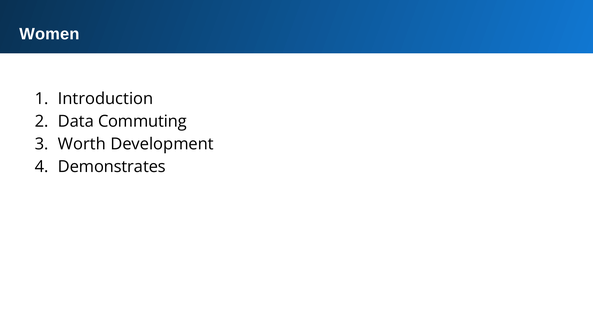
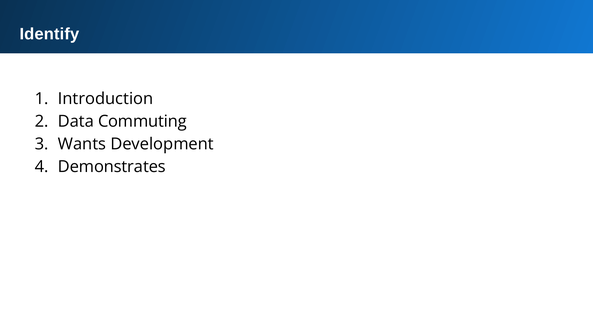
Women: Women -> Identify
Worth: Worth -> Wants
